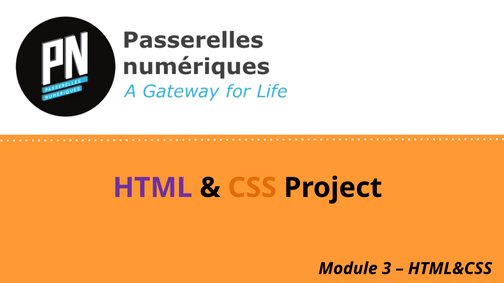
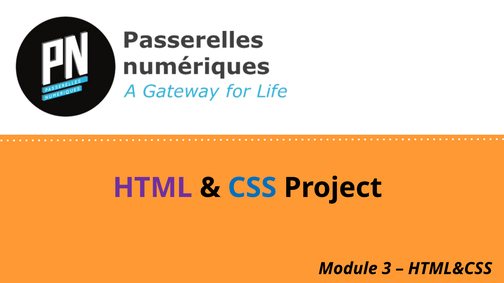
CSS colour: orange -> blue
